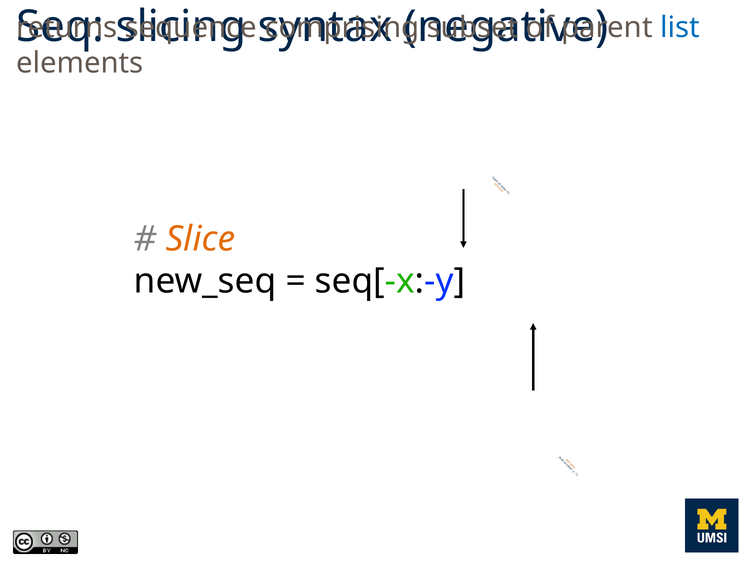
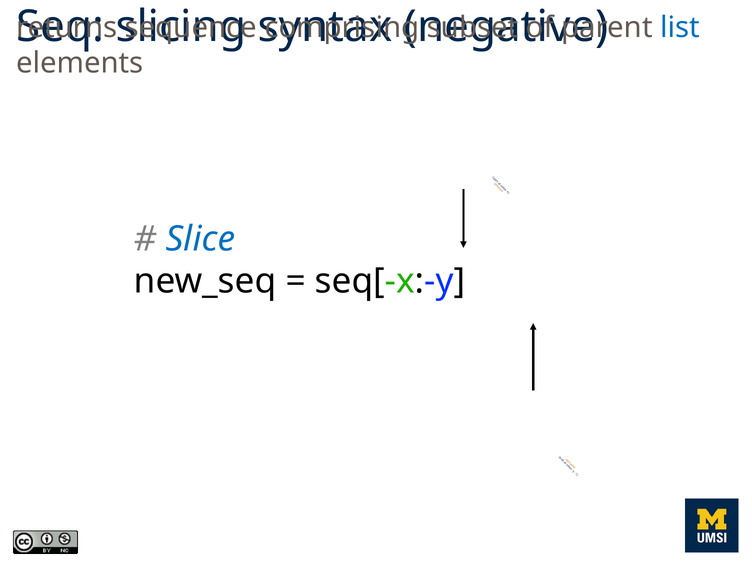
Slice colour: orange -> blue
